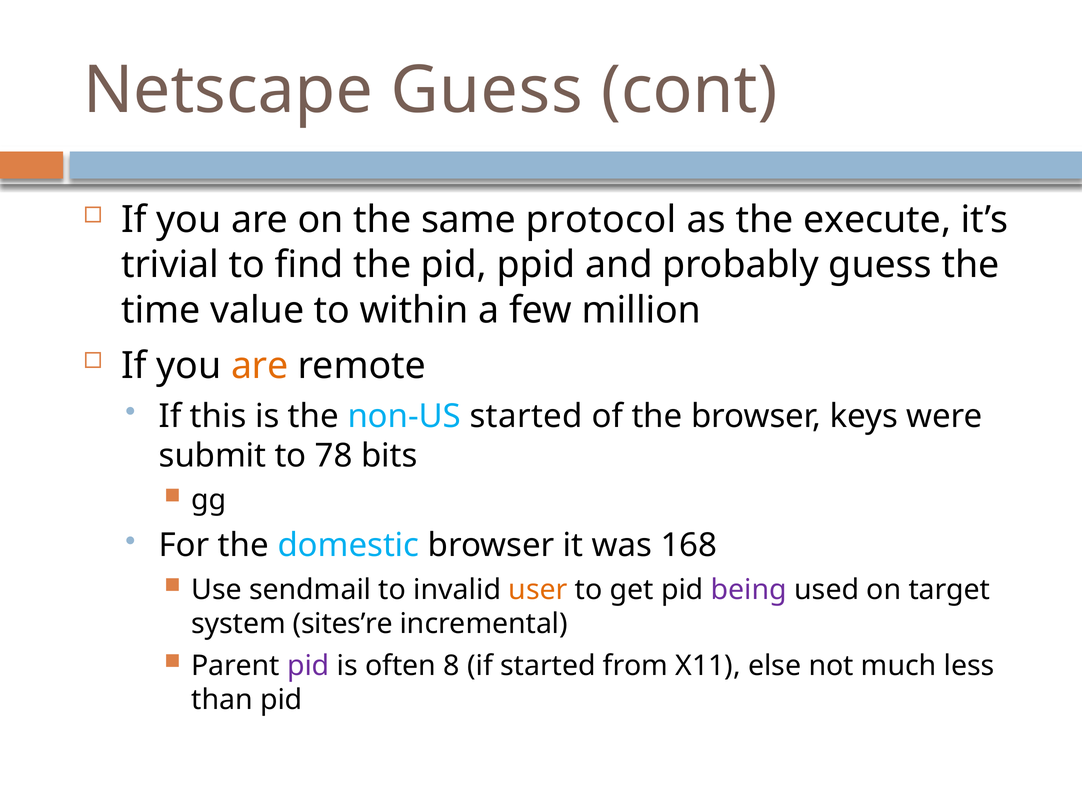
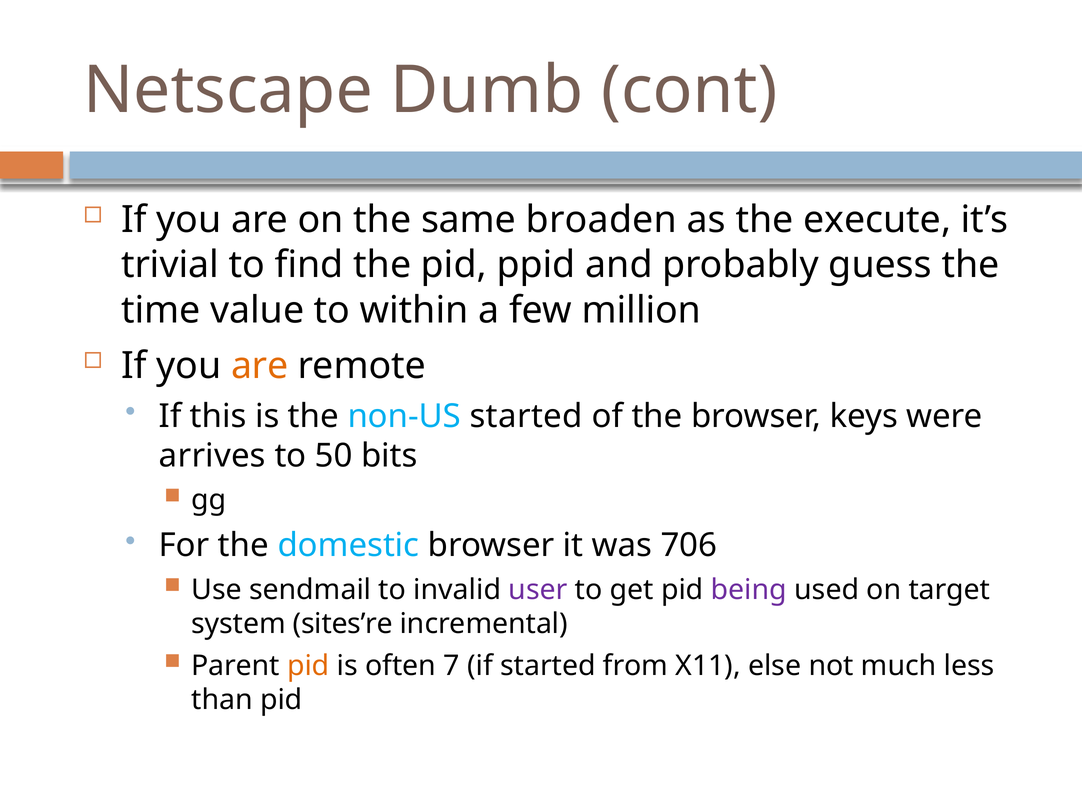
Netscape Guess: Guess -> Dumb
protocol: protocol -> broaden
submit: submit -> arrives
78: 78 -> 50
168: 168 -> 706
user colour: orange -> purple
pid at (308, 665) colour: purple -> orange
8: 8 -> 7
